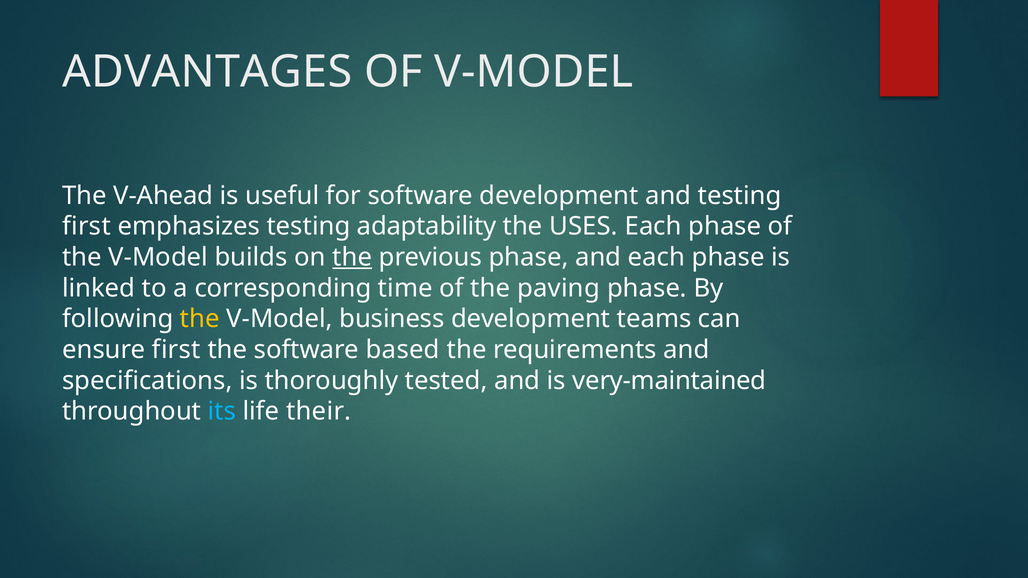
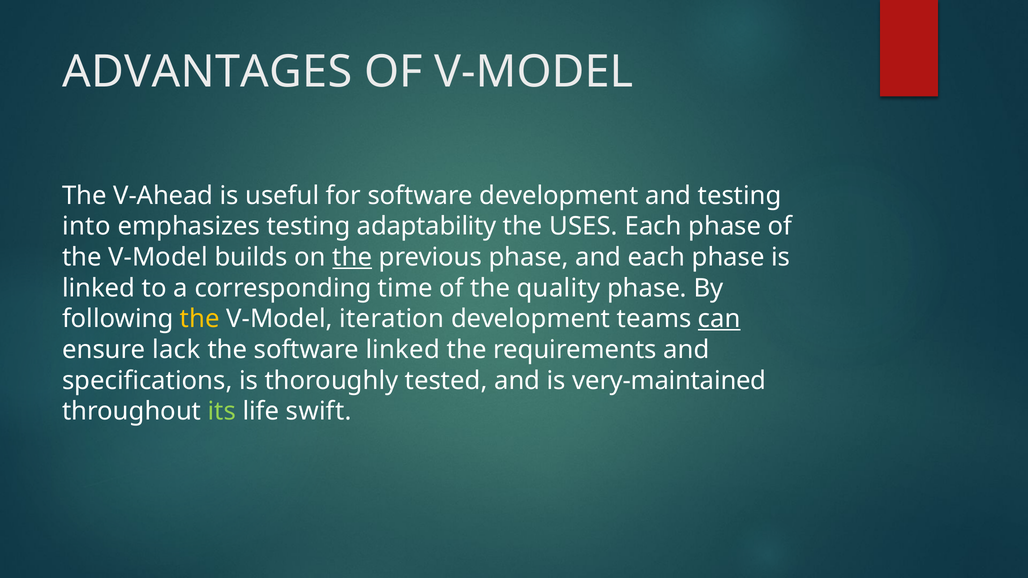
first at (87, 227): first -> into
paving: paving -> quality
business: business -> iteration
can underline: none -> present
ensure first: first -> lack
software based: based -> linked
its colour: light blue -> light green
their: their -> swift
